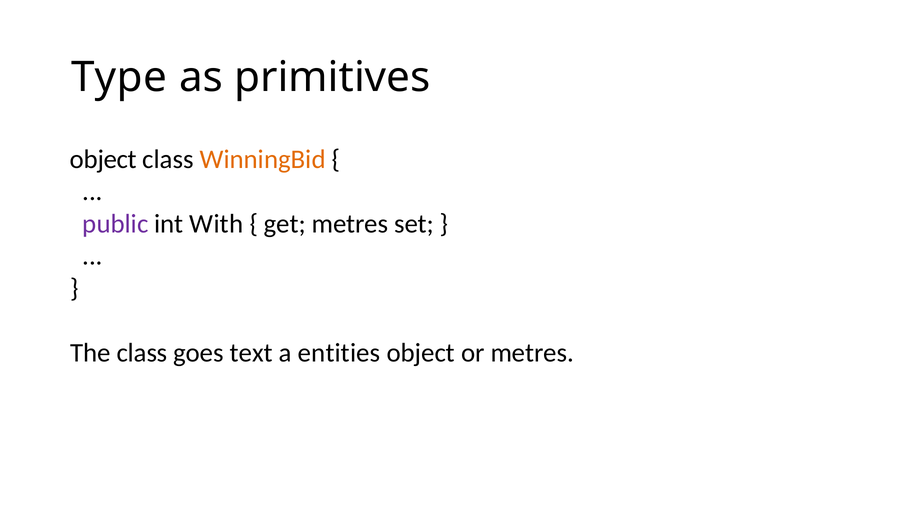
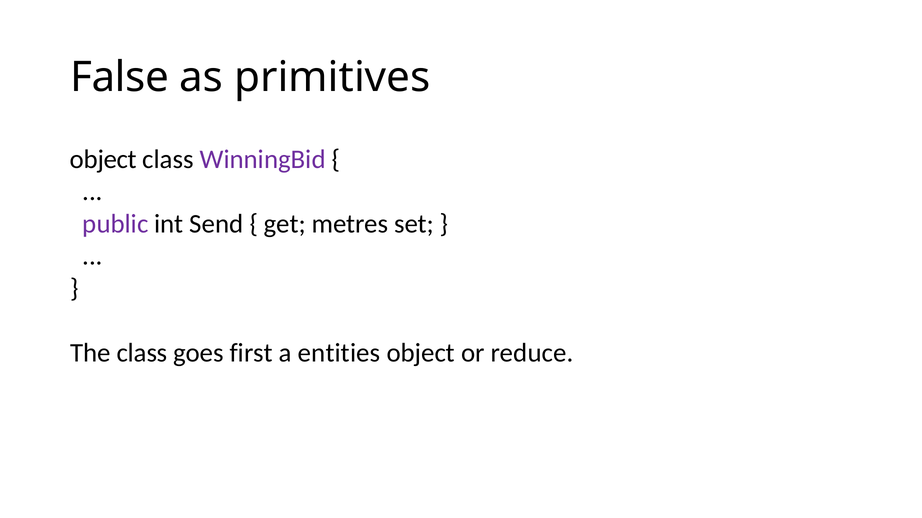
Type: Type -> False
WinningBid colour: orange -> purple
With: With -> Send
text: text -> first
or metres: metres -> reduce
